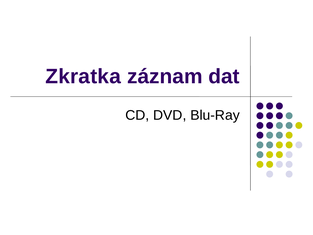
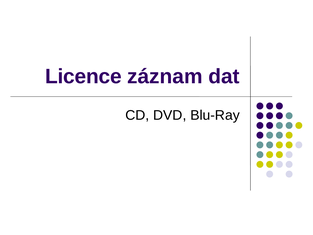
Zkratka: Zkratka -> Licence
